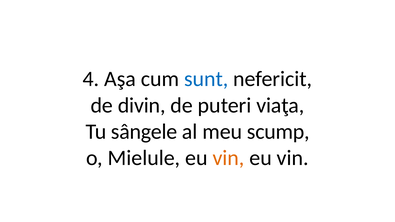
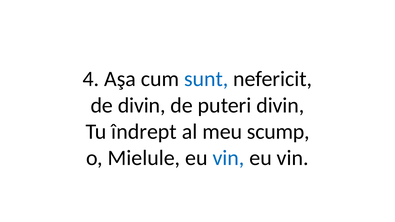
puteri viaţa: viaţa -> divin
sângele: sângele -> îndrept
vin at (228, 158) colour: orange -> blue
